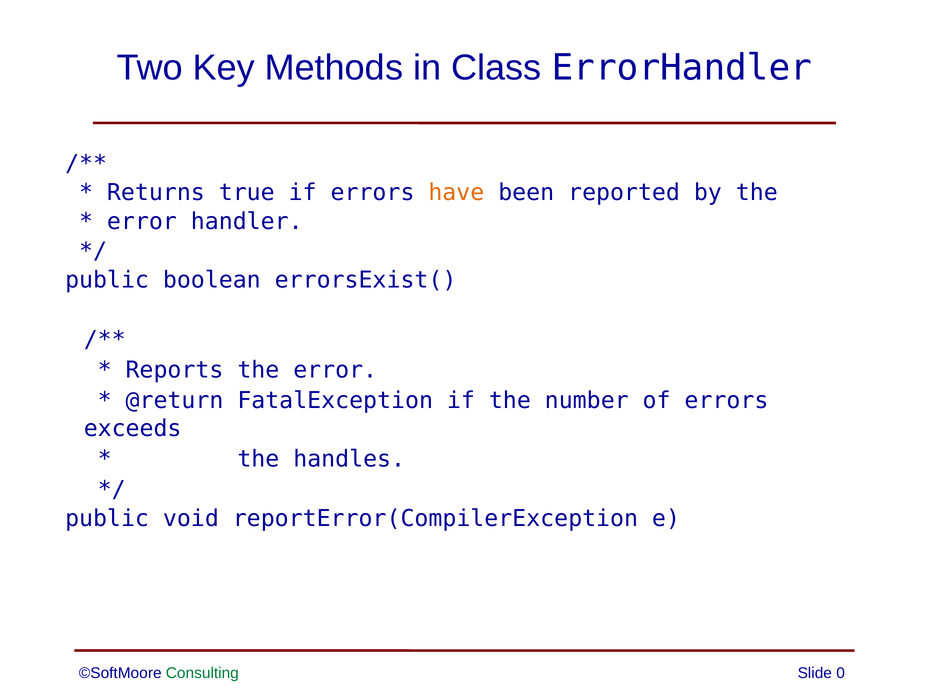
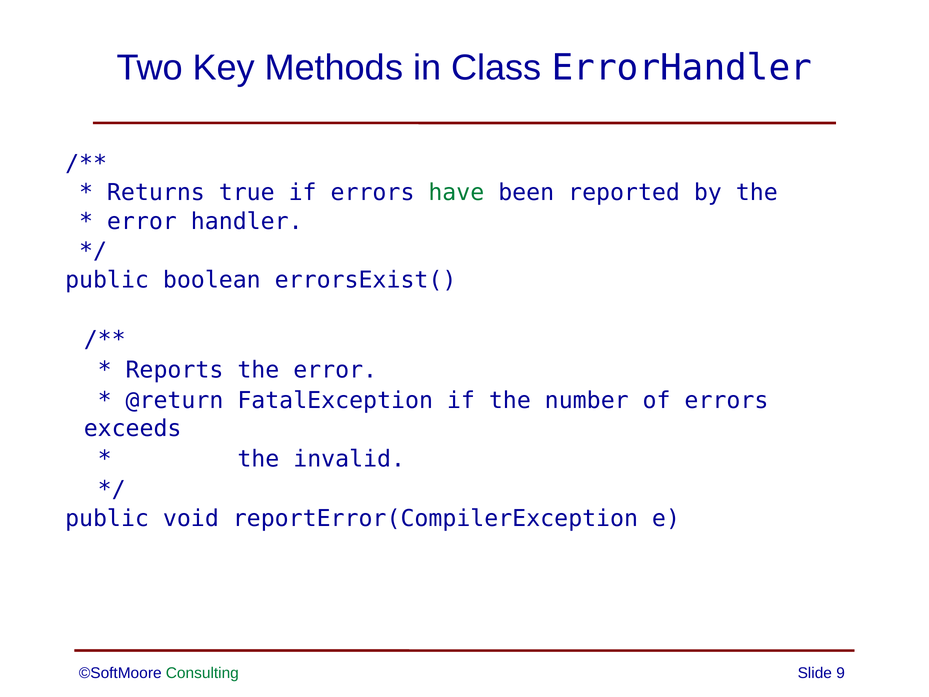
have colour: orange -> green
handles: handles -> invalid
0: 0 -> 9
